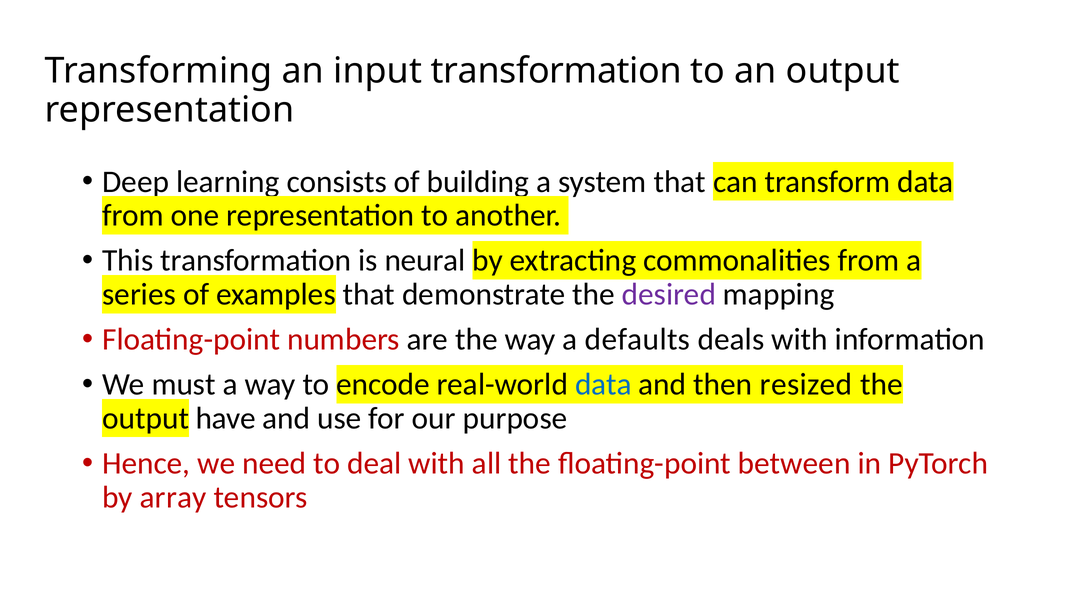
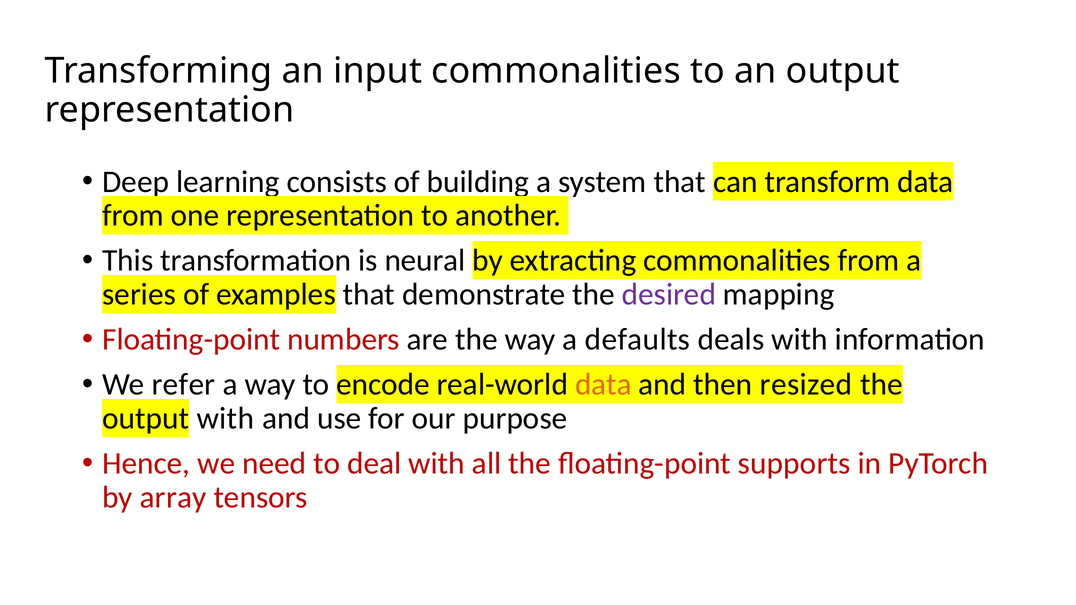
input transformation: transformation -> commonalities
must: must -> refer
data at (603, 385) colour: blue -> orange
output have: have -> with
between: between -> supports
